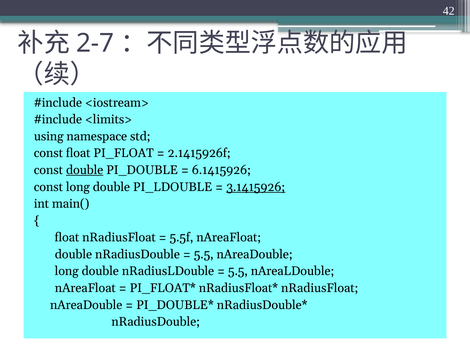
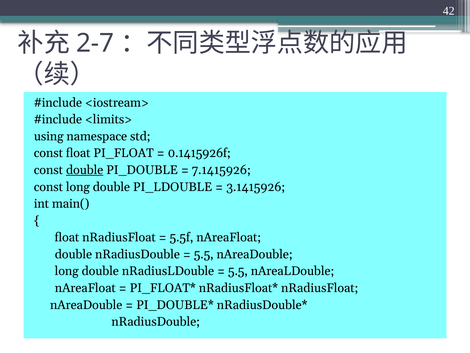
2.1415926f: 2.1415926f -> 0.1415926f
6.1415926: 6.1415926 -> 7.1415926
3.1415926 underline: present -> none
